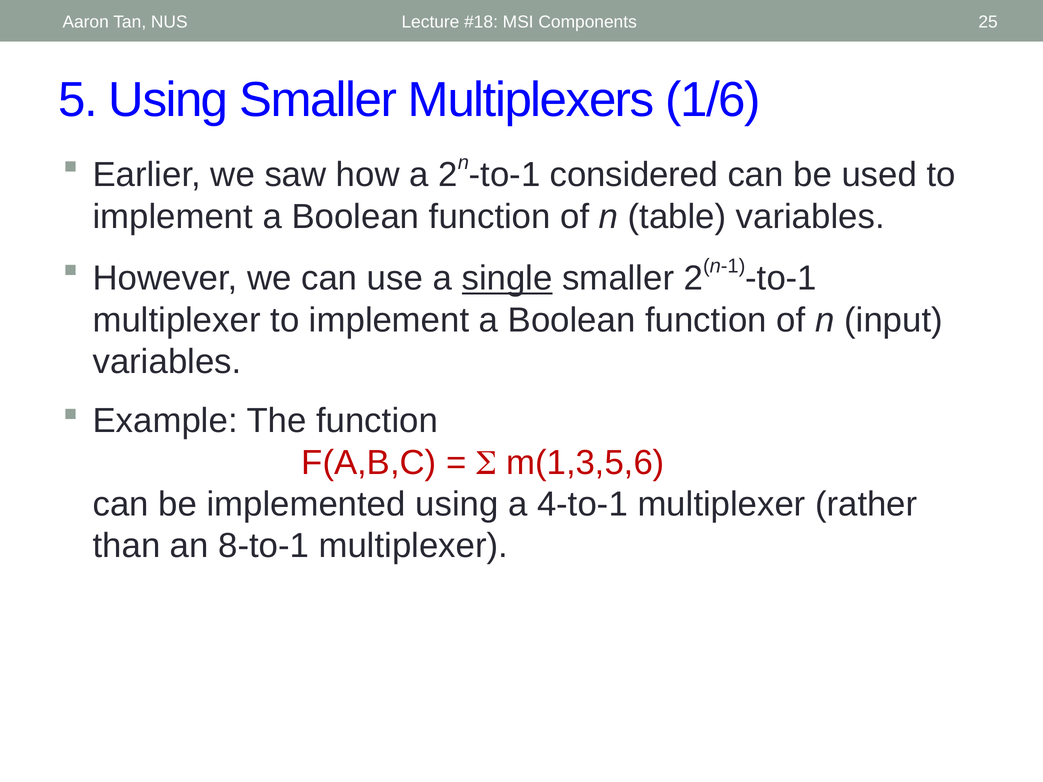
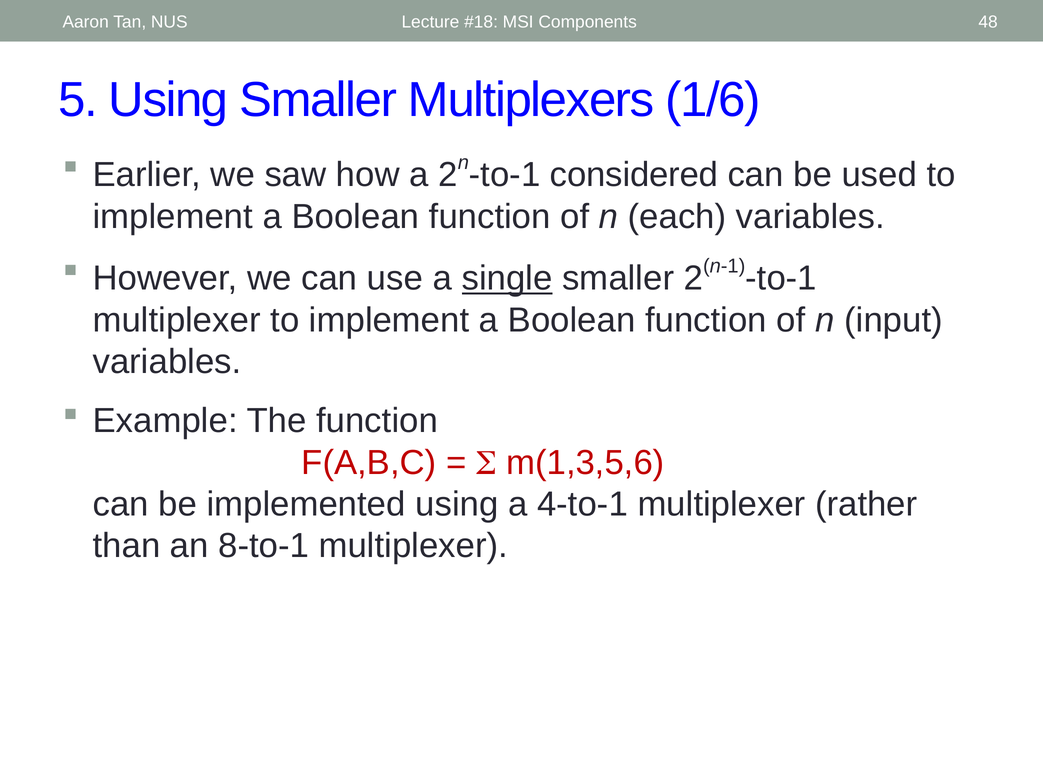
25: 25 -> 48
table: table -> each
